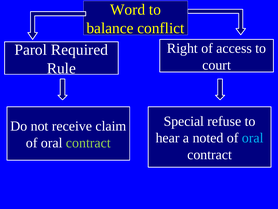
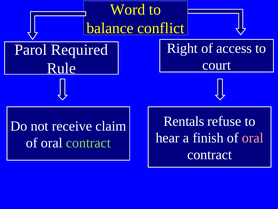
Special: Special -> Rentals
noted: noted -> finish
oral at (253, 138) colour: light blue -> pink
